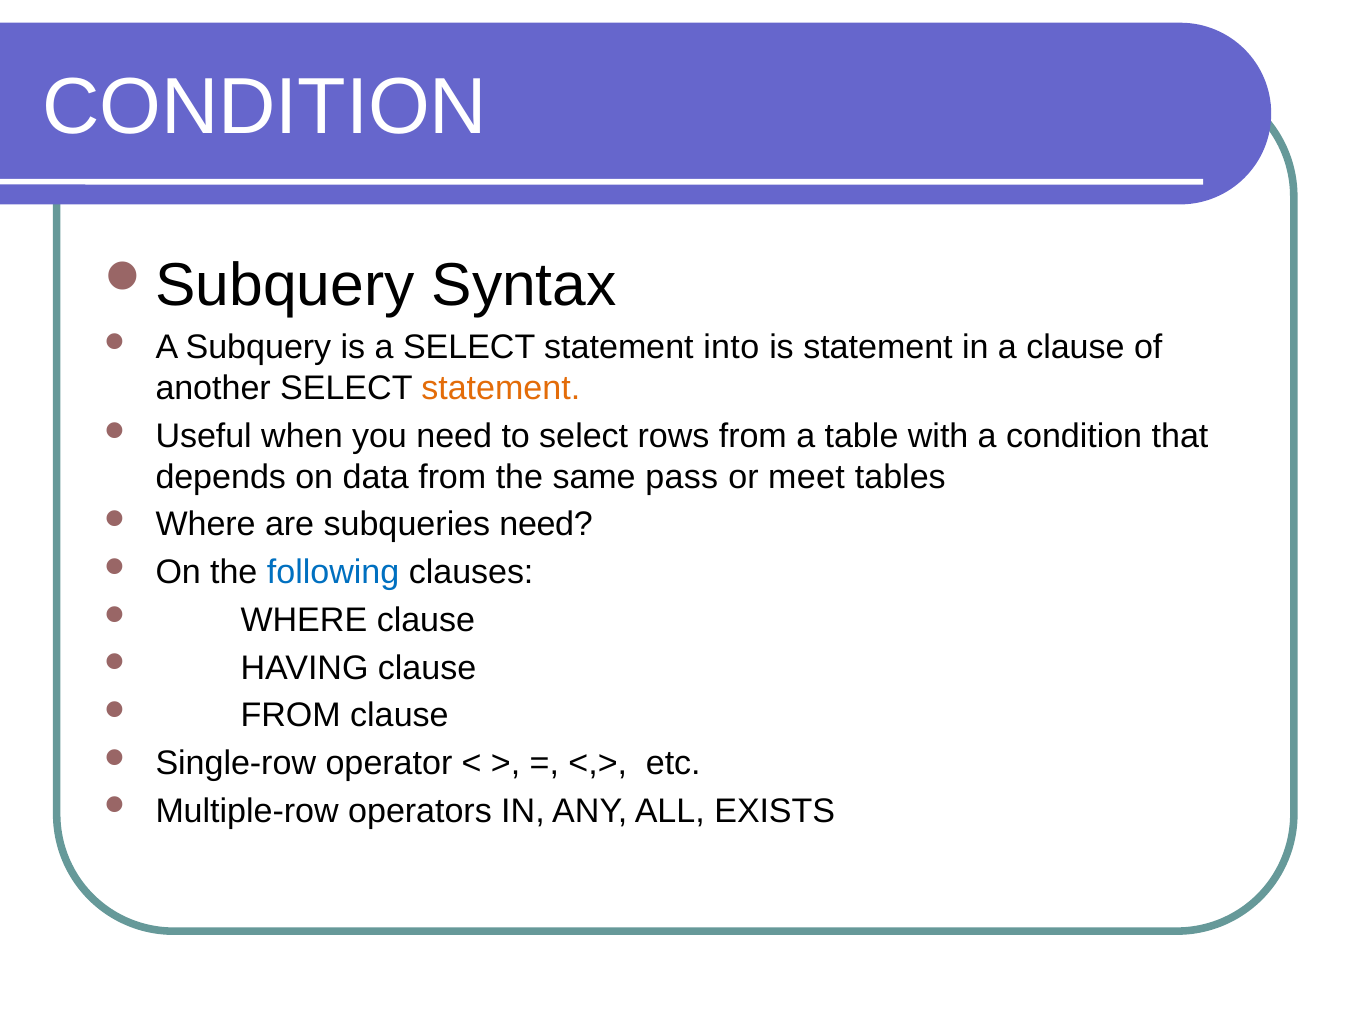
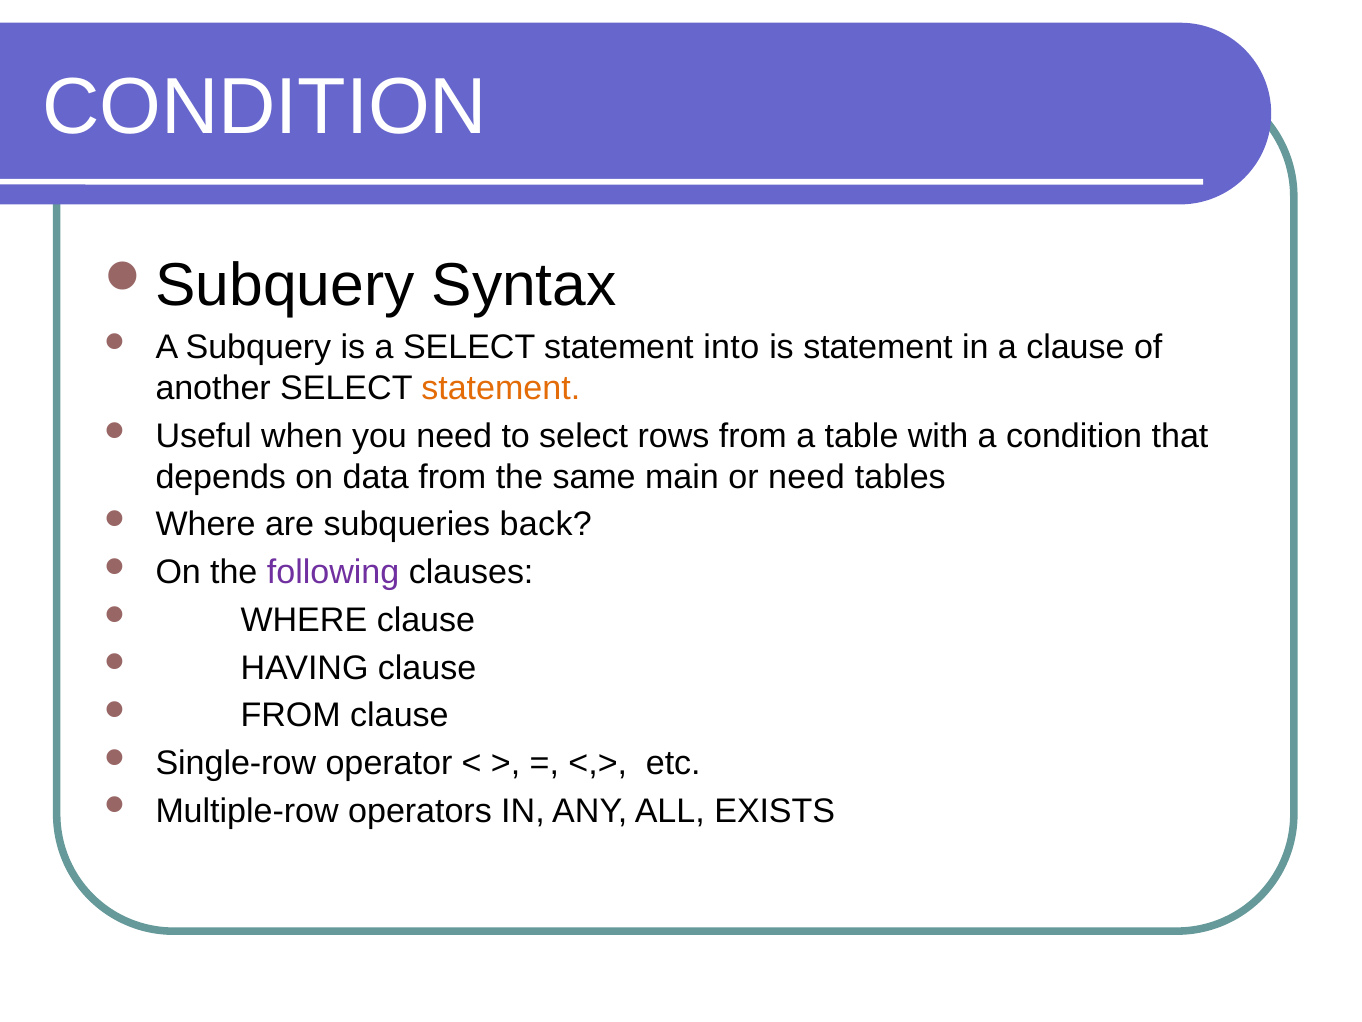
pass: pass -> main
or meet: meet -> need
subqueries need: need -> back
following colour: blue -> purple
